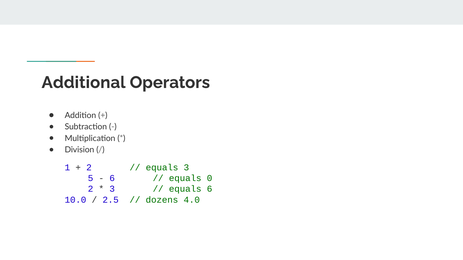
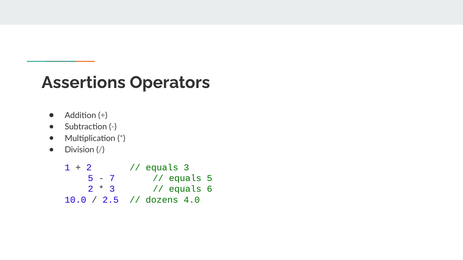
Additional: Additional -> Assertions
6 at (112, 178): 6 -> 7
equals 0: 0 -> 5
